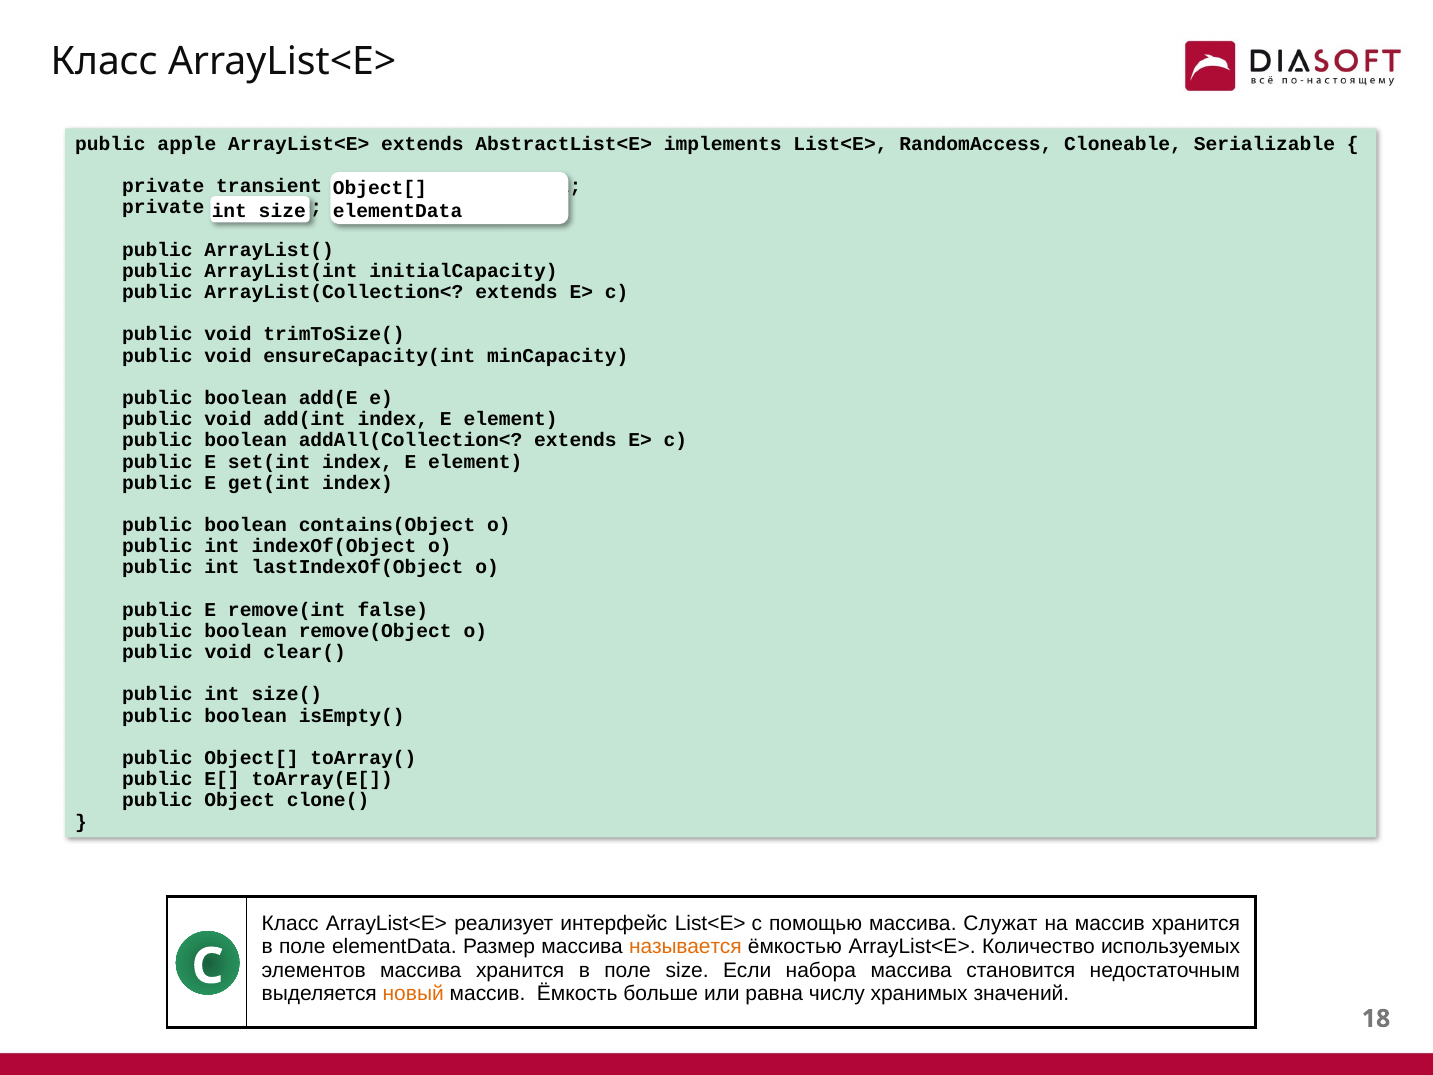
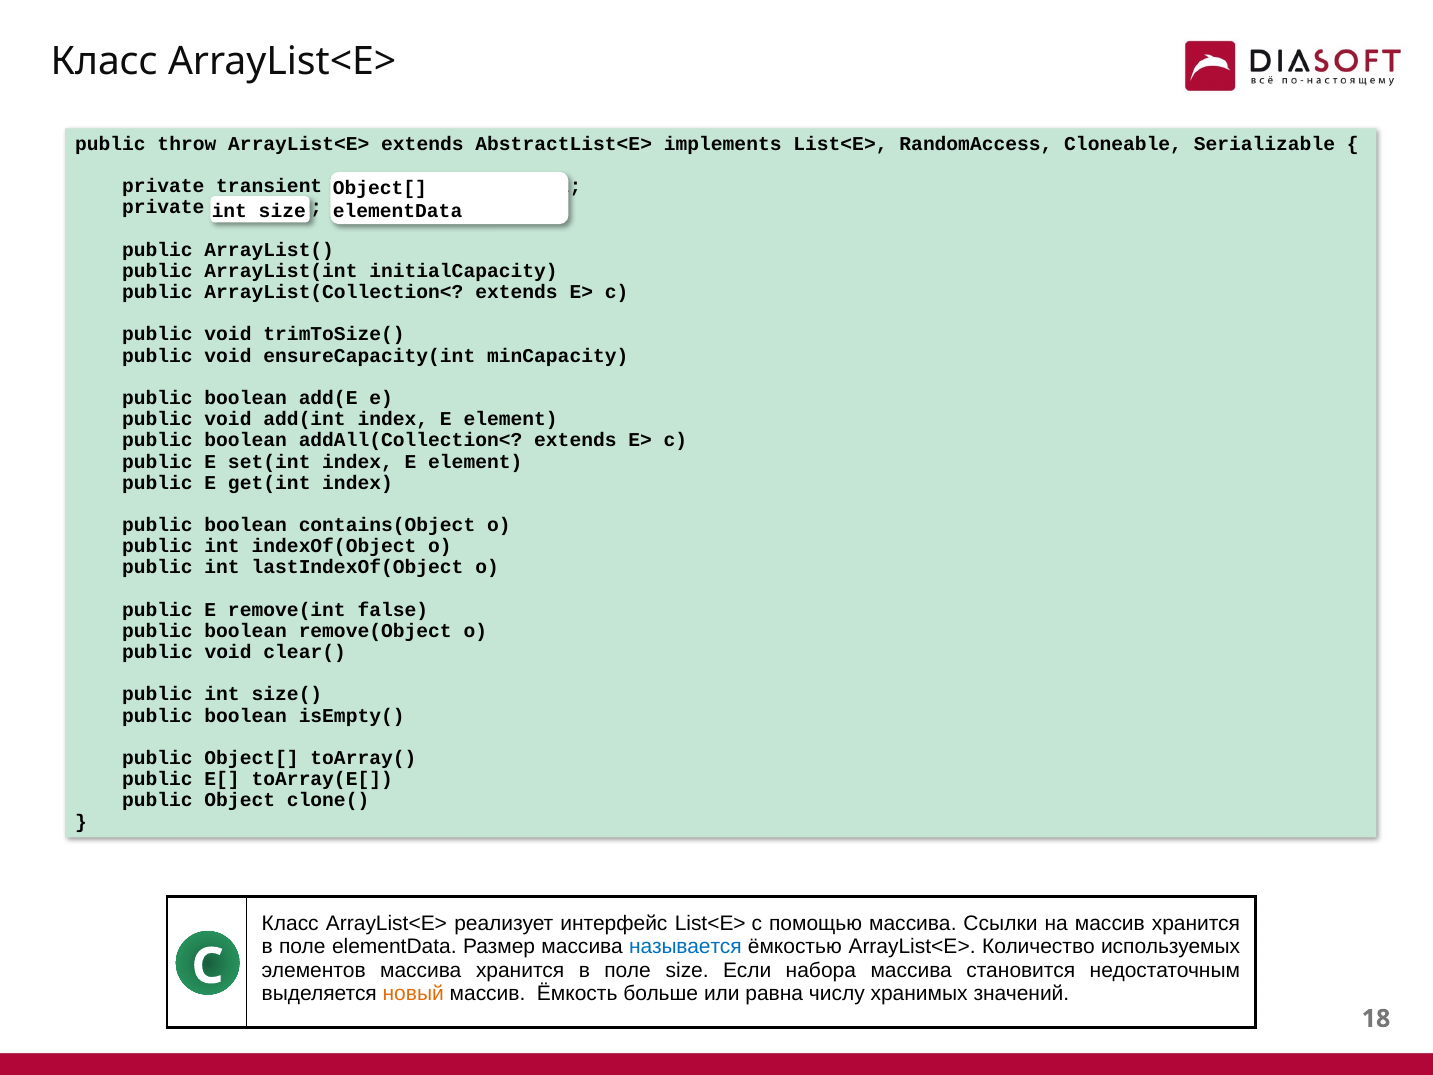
apple: apple -> throw
Служат: Служат -> Ссылки
называется colour: orange -> blue
